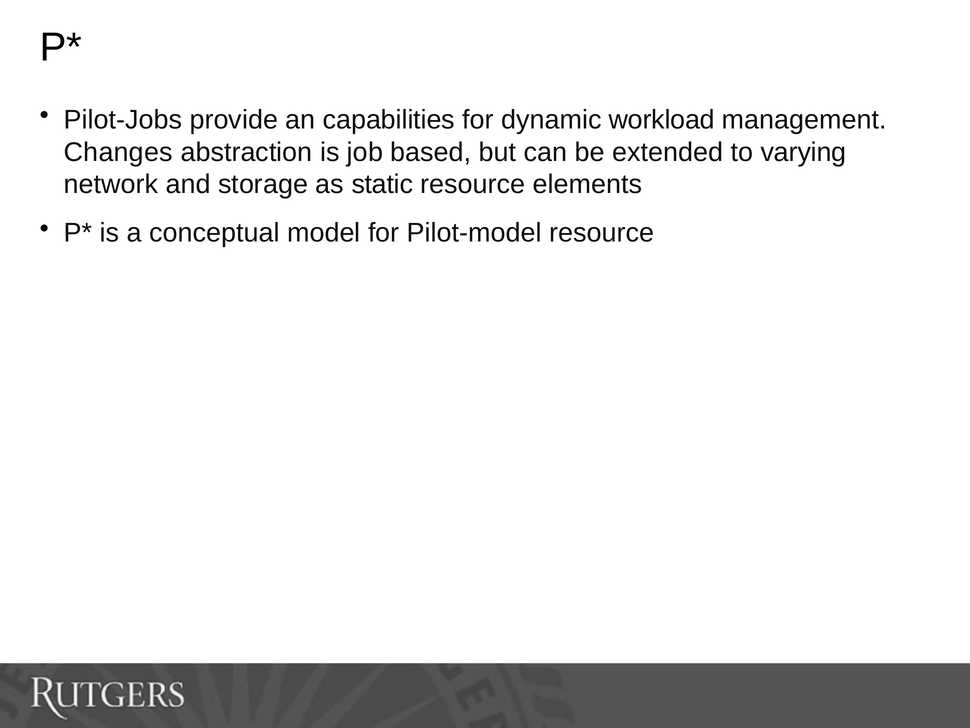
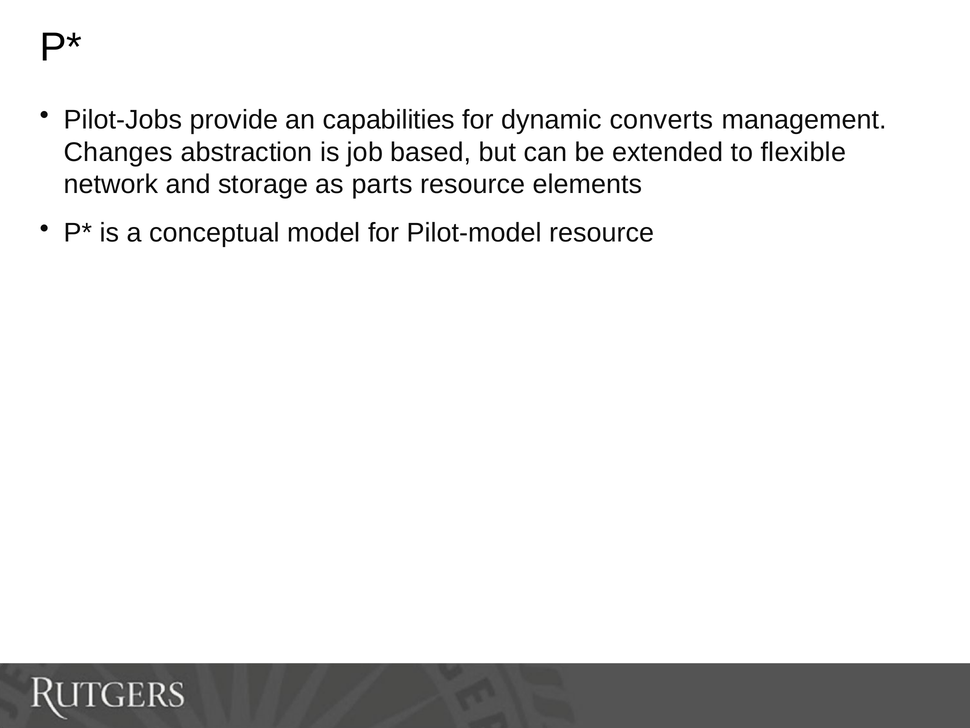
workload: workload -> converts
varying: varying -> flexible
static: static -> parts
